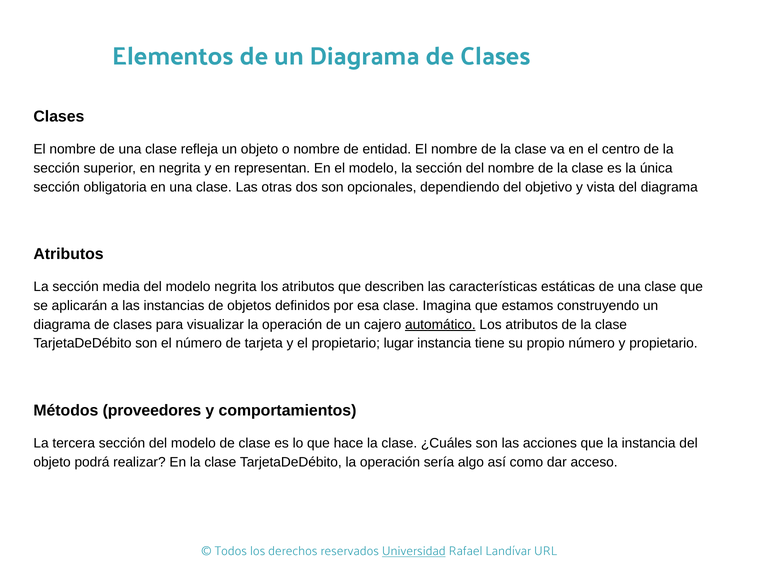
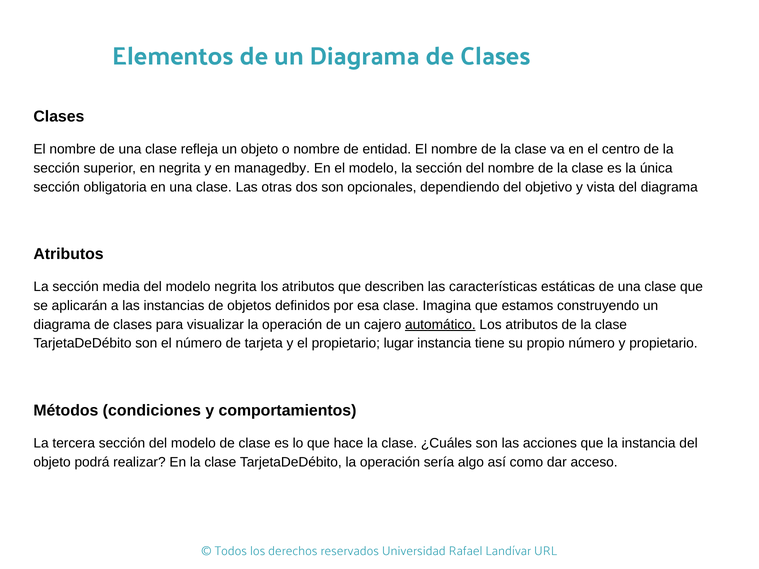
representan: representan -> managedby
proveedores: proveedores -> condiciones
Universidad underline: present -> none
